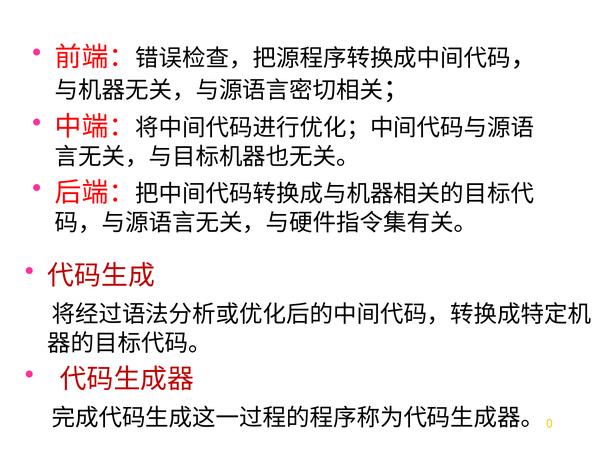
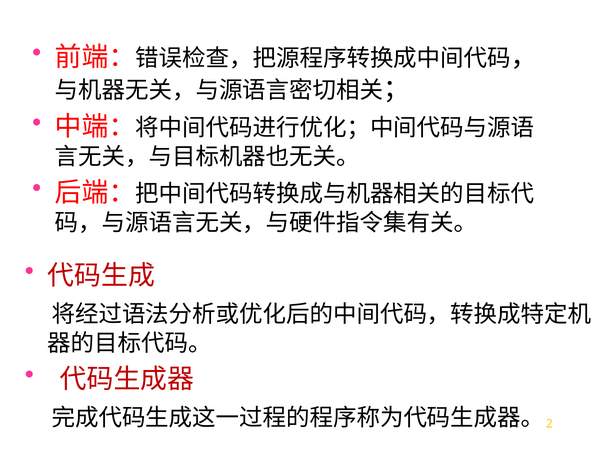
0: 0 -> 2
